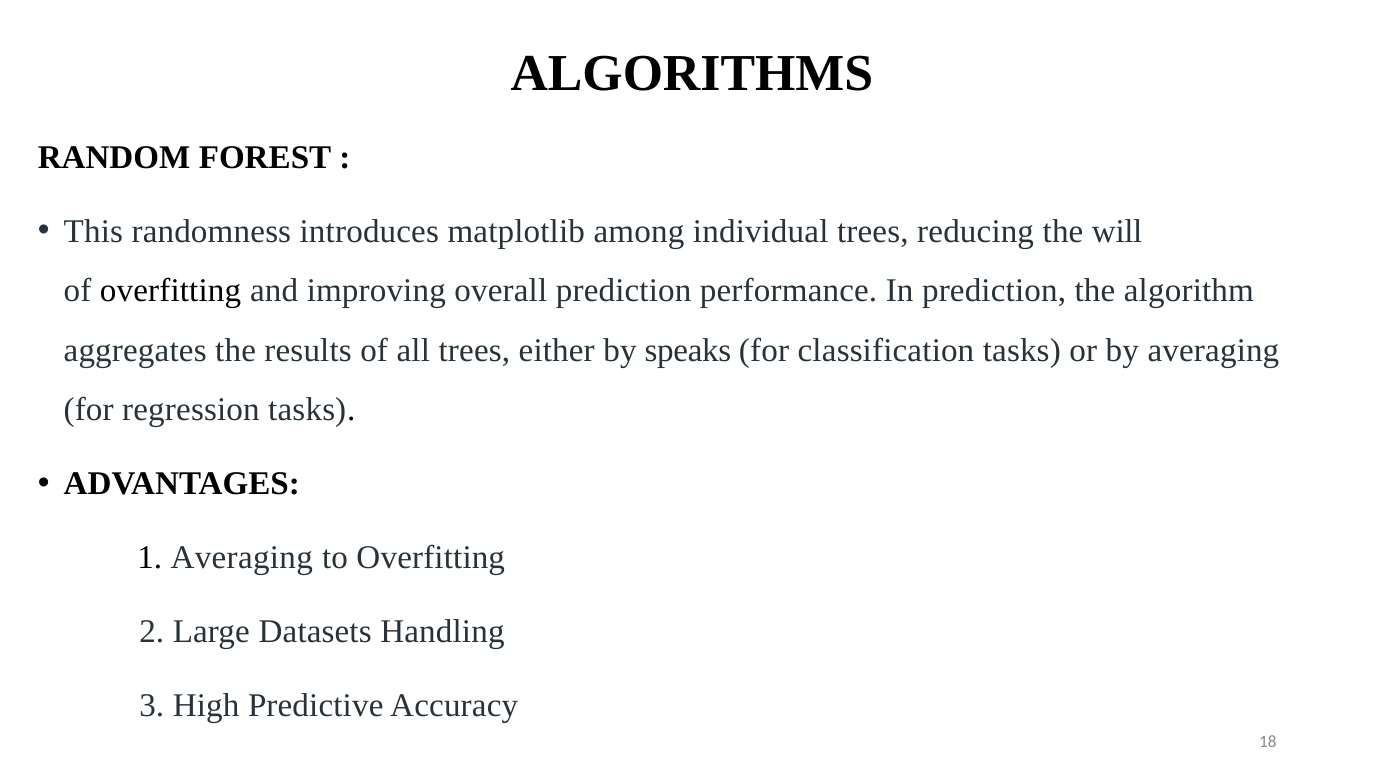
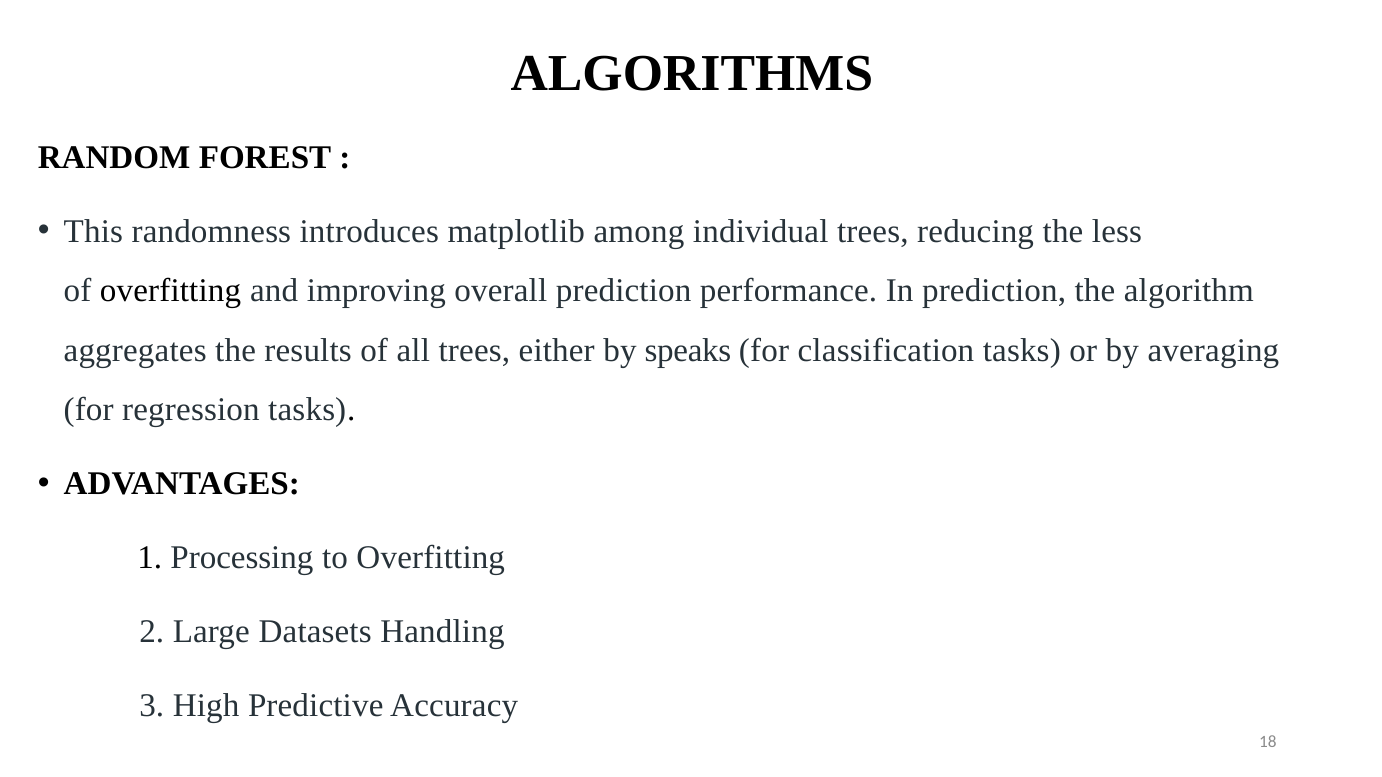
will: will -> less
1 Averaging: Averaging -> Processing
